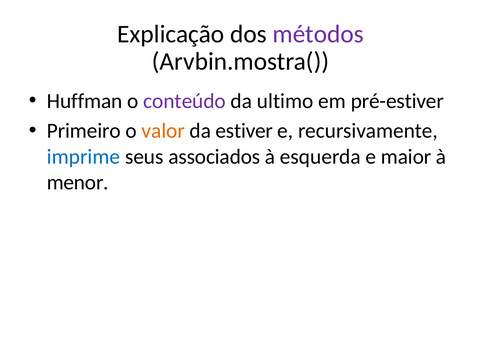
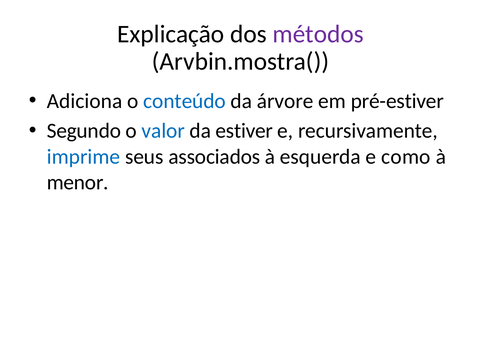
Huffman: Huffman -> Adiciona
conteúdo colour: purple -> blue
ultimo: ultimo -> árvore
Primeiro: Primeiro -> Segundo
valor colour: orange -> blue
maior: maior -> como
